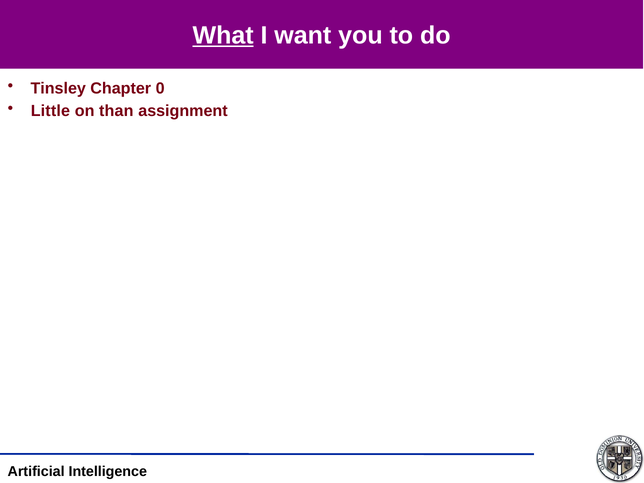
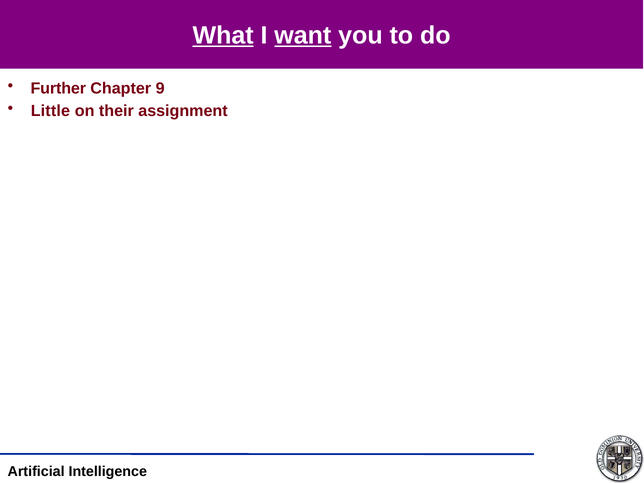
want underline: none -> present
Tinsley: Tinsley -> Further
0: 0 -> 9
than: than -> their
